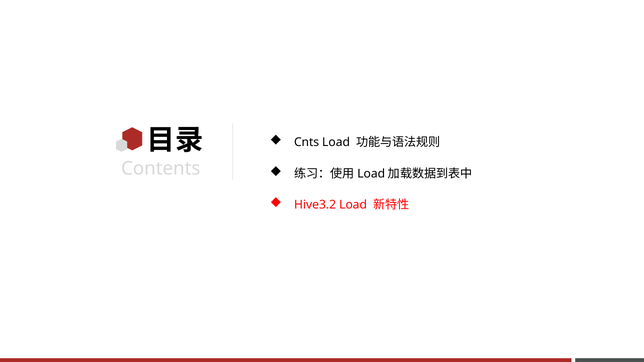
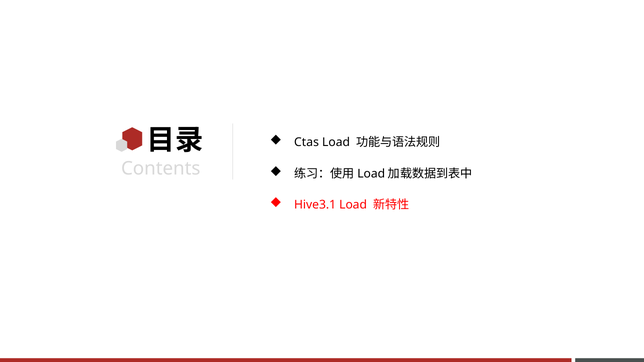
Cnts: Cnts -> Ctas
Hive3.2: Hive3.2 -> Hive3.1
